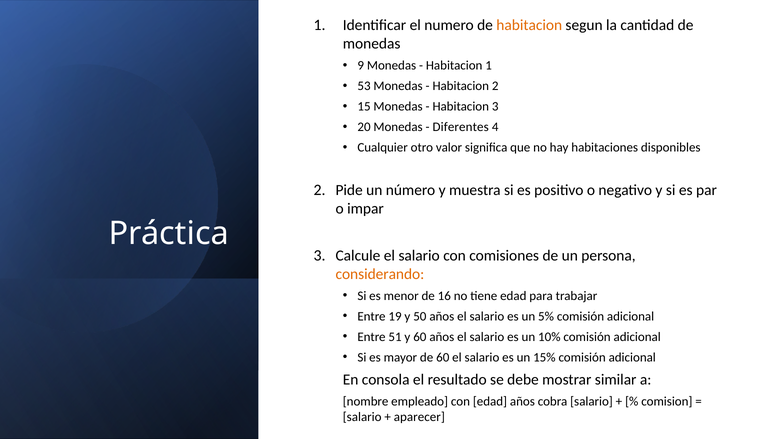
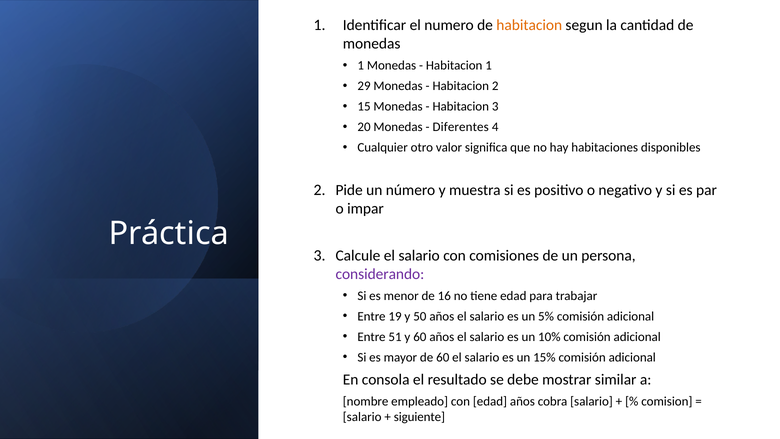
9 at (361, 66): 9 -> 1
53: 53 -> 29
considerando colour: orange -> purple
aparecer: aparecer -> siguiente
